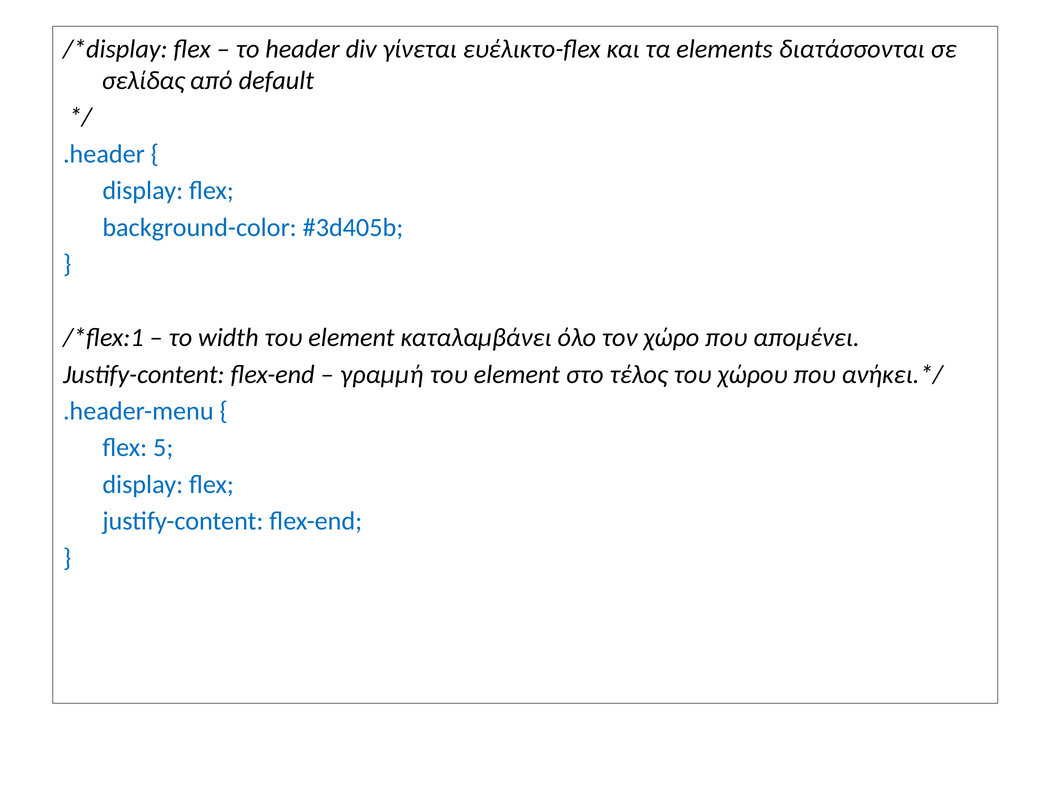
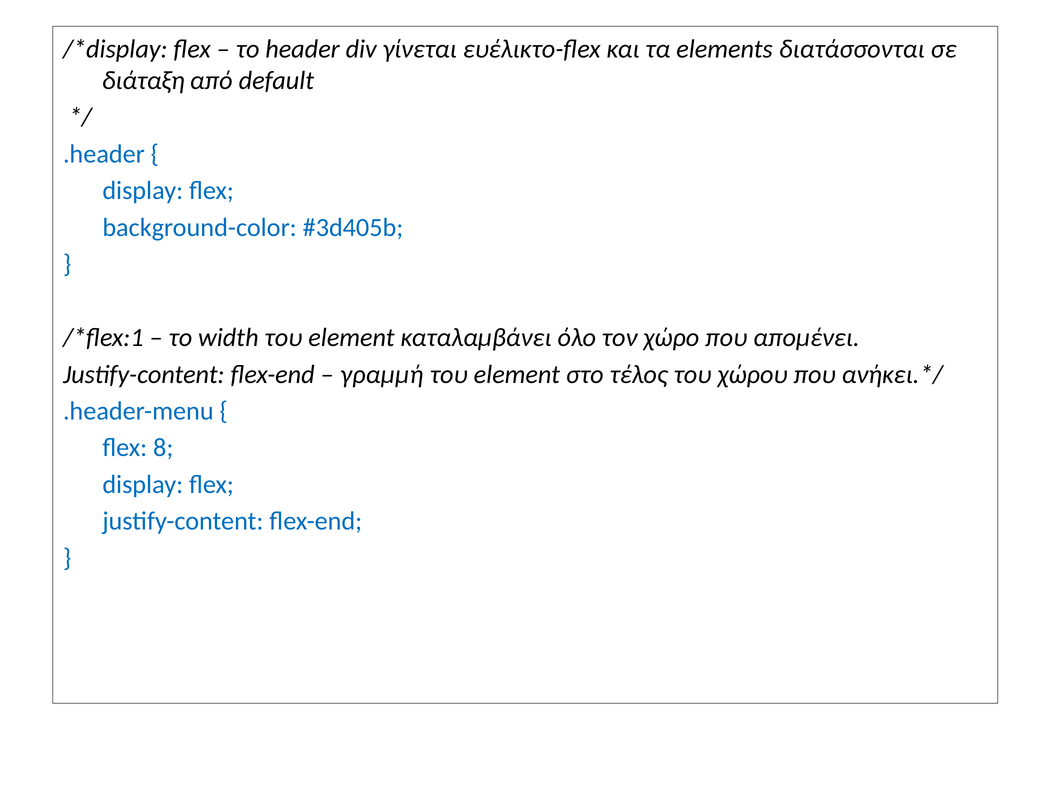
σελίδας: σελίδας -> διάταξη
5: 5 -> 8
